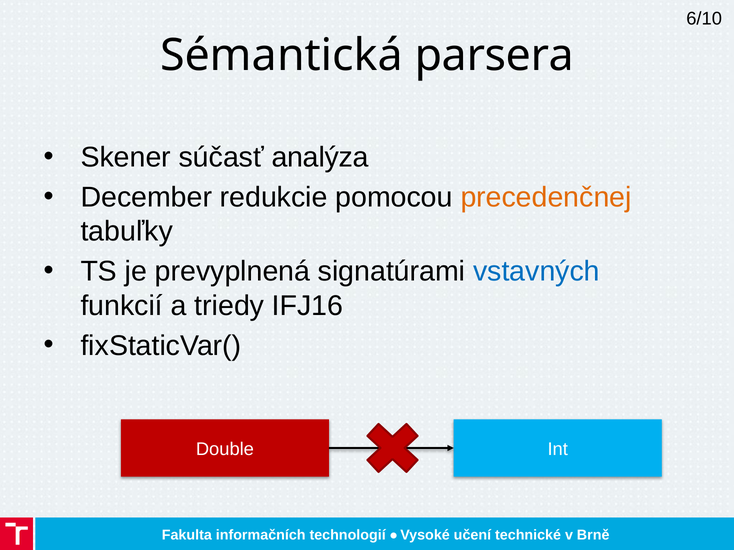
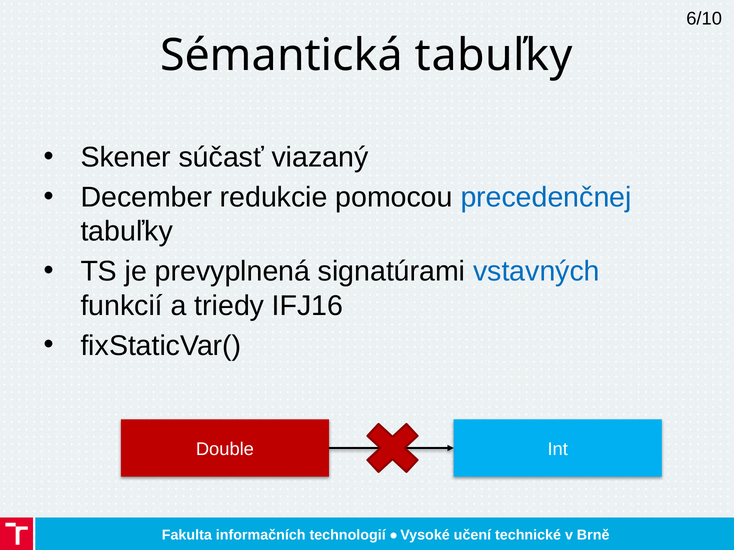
Sémantická parsera: parsera -> tabuľky
analýza: analýza -> viazaný
precedenčnej colour: orange -> blue
